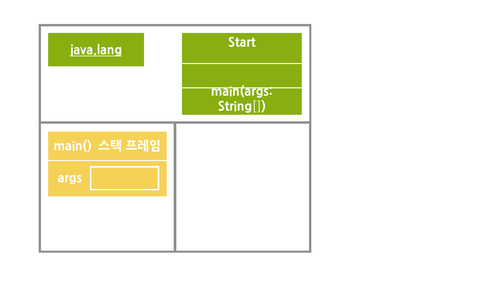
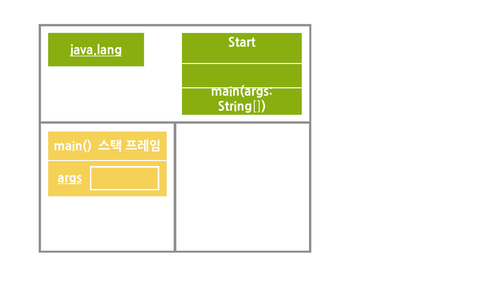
args underline: none -> present
